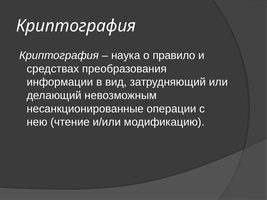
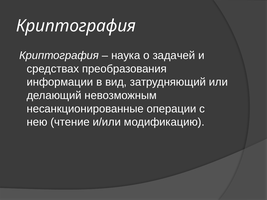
правило: правило -> задачей
